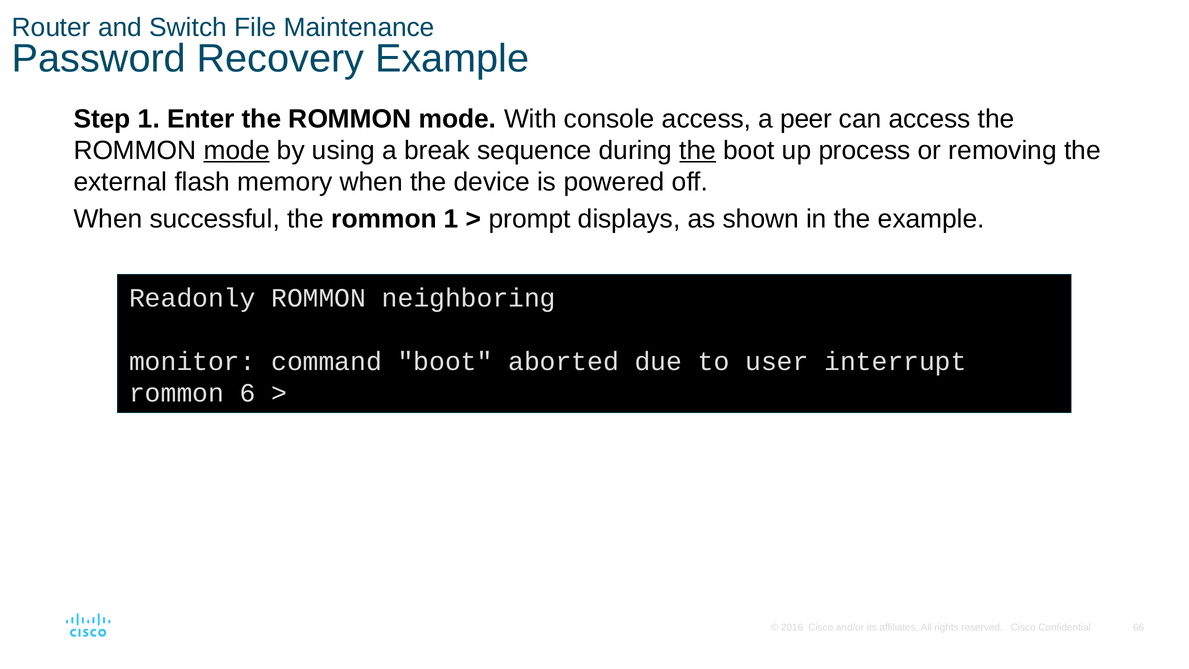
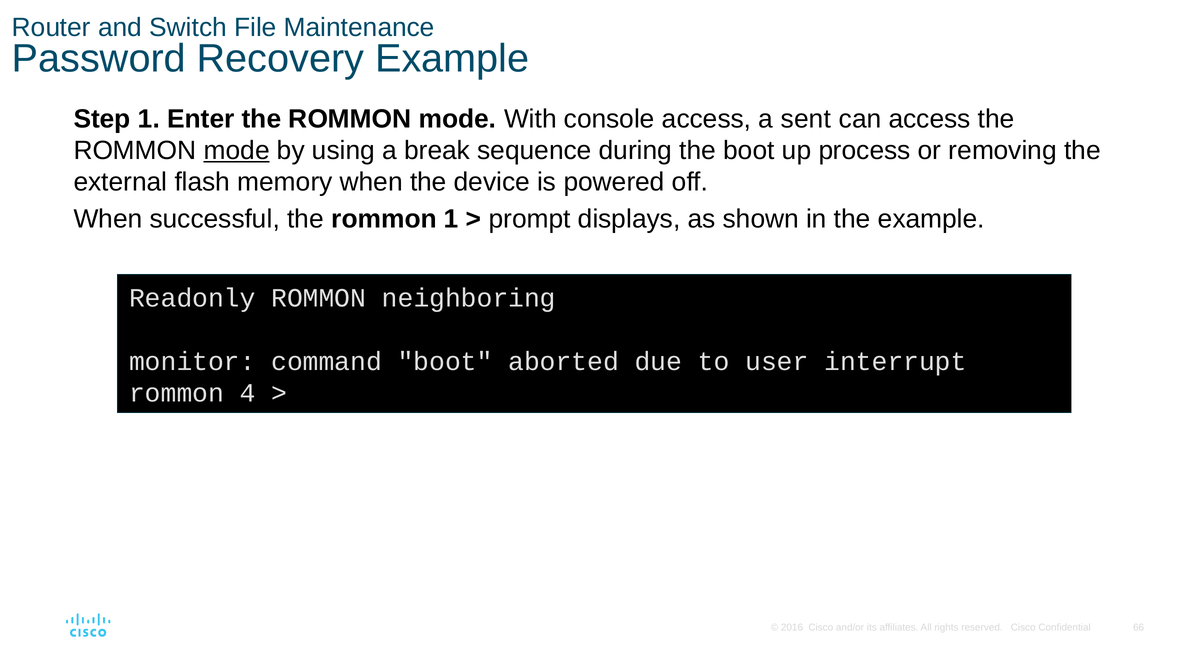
peer: peer -> sent
the at (698, 150) underline: present -> none
6: 6 -> 4
